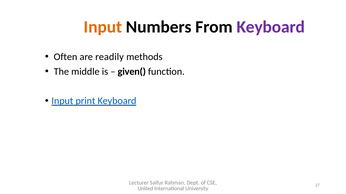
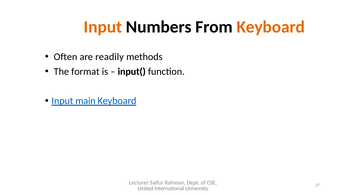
Keyboard at (271, 27) colour: purple -> orange
middle: middle -> format
given(: given( -> input(
print: print -> main
